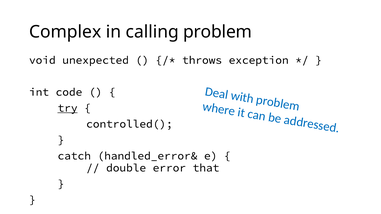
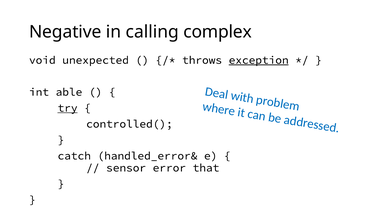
Complex: Complex -> Negative
problem: problem -> complex
exception underline: none -> present
code: code -> able
double: double -> sensor
